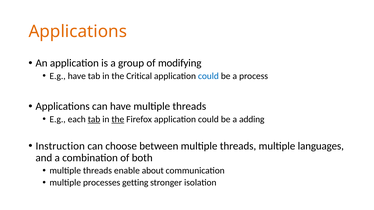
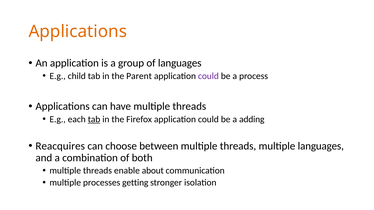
of modifying: modifying -> languages
E.g have: have -> child
Critical: Critical -> Parent
could at (208, 76) colour: blue -> purple
the at (118, 119) underline: present -> none
Instruction: Instruction -> Reacquires
